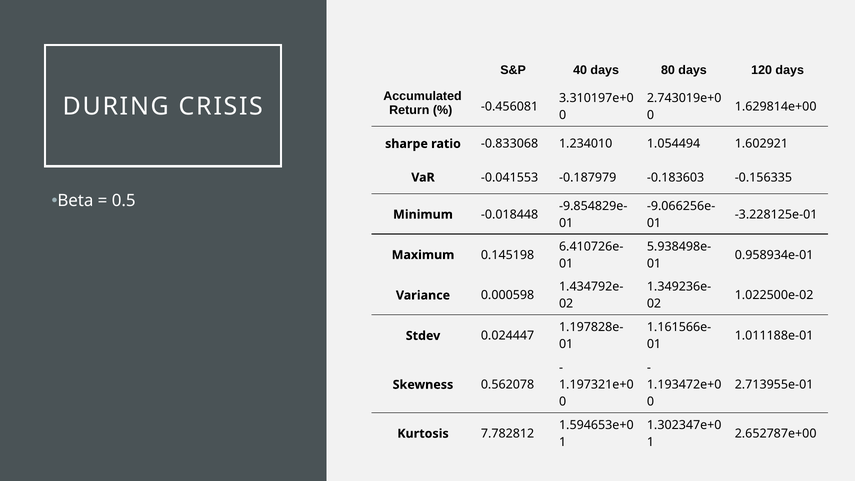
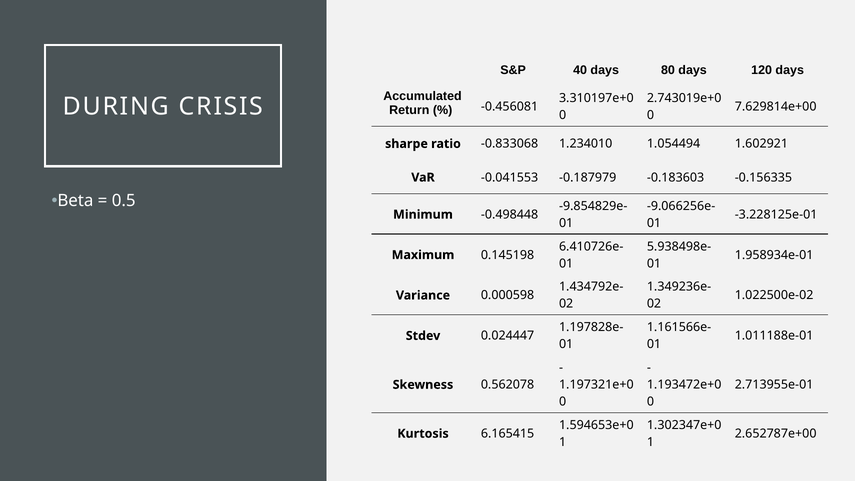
1.629814e+00: 1.629814e+00 -> 7.629814e+00
-0.018448: -0.018448 -> -0.498448
0.958934e-01: 0.958934e-01 -> 1.958934e-01
7.782812: 7.782812 -> 6.165415
